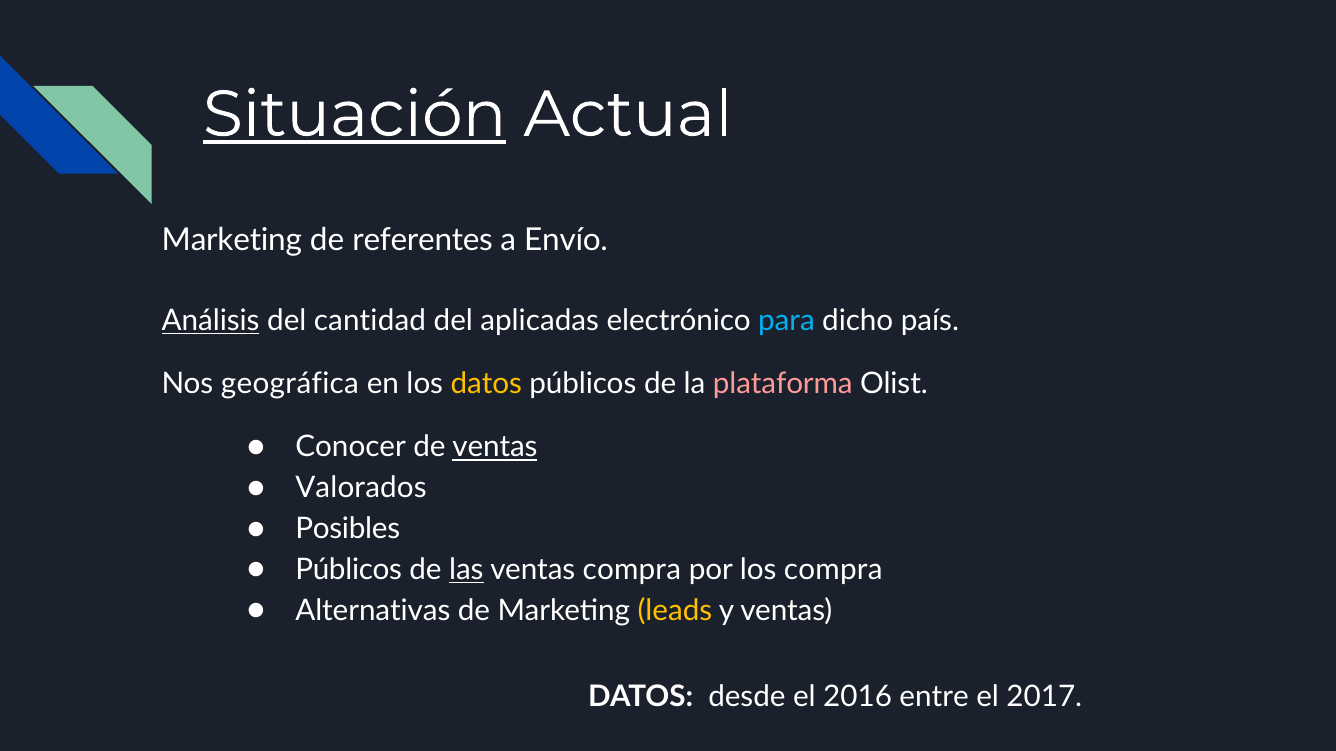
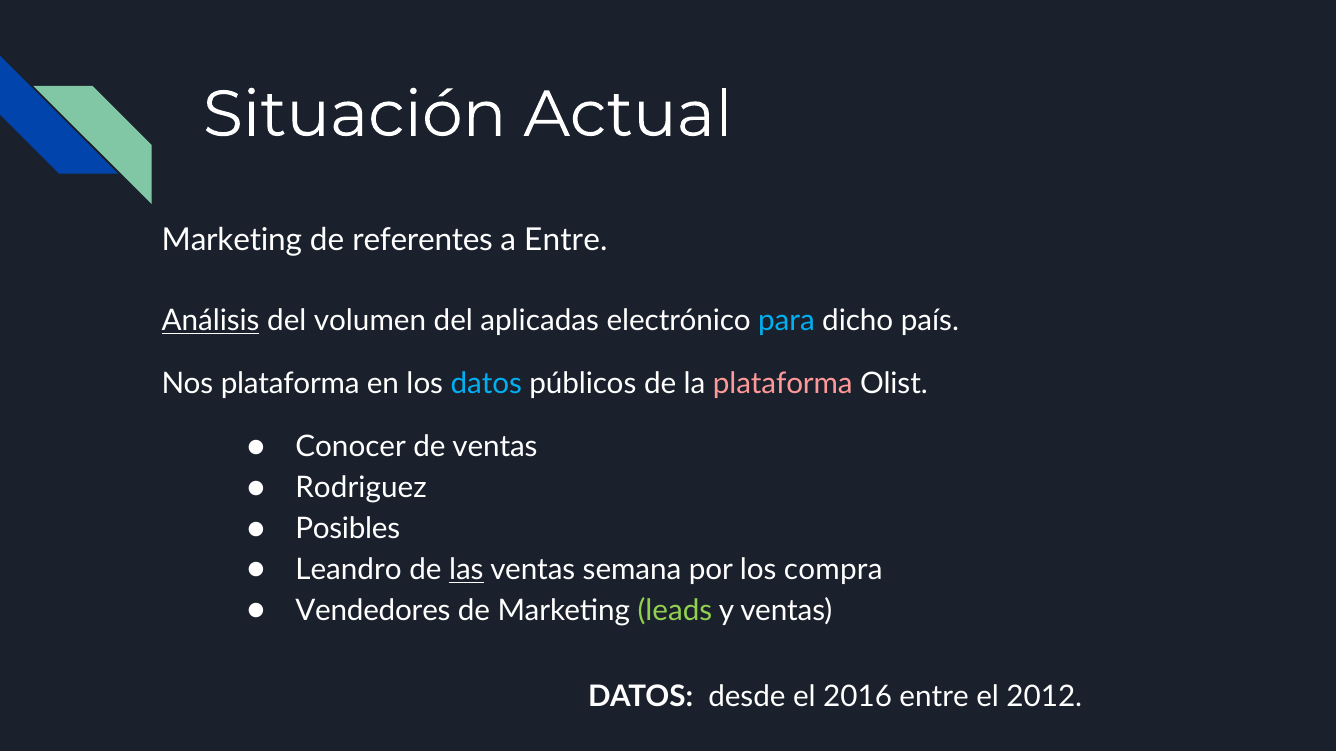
Situación underline: present -> none
a Envío: Envío -> Entre
cantidad: cantidad -> volumen
Nos geográfica: geográfica -> plataforma
datos at (486, 384) colour: yellow -> light blue
ventas at (495, 447) underline: present -> none
Valorados: Valorados -> Rodriguez
Públicos at (349, 570): Públicos -> Leandro
ventas compra: compra -> semana
Alternativas: Alternativas -> Vendedores
leads colour: yellow -> light green
2017: 2017 -> 2012
